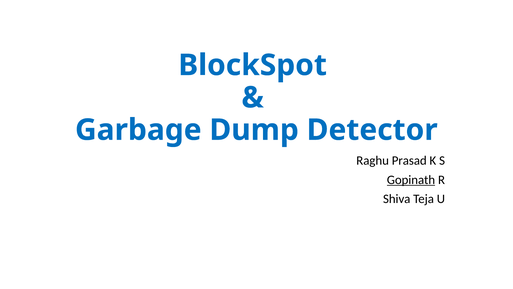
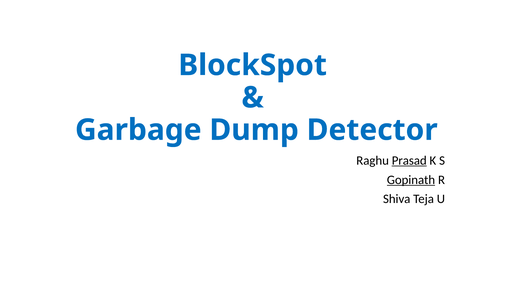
Prasad underline: none -> present
